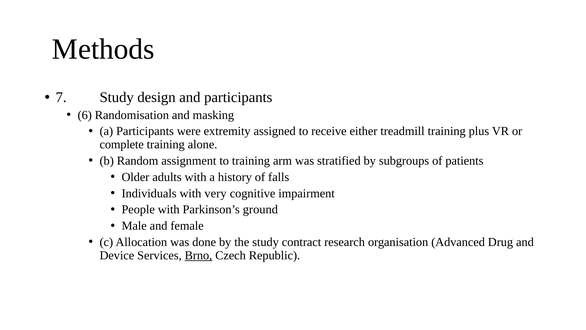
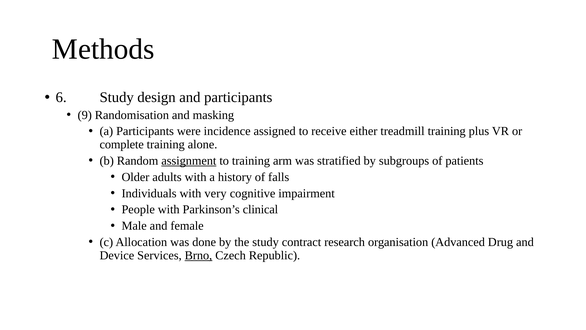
7: 7 -> 6
6: 6 -> 9
extremity: extremity -> incidence
assignment underline: none -> present
ground: ground -> clinical
